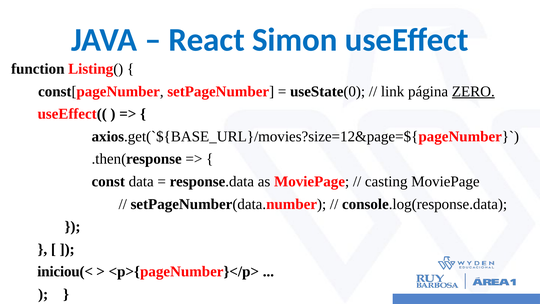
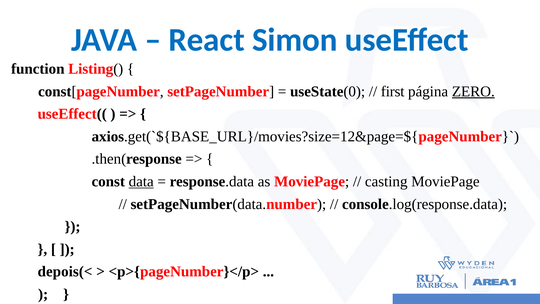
link: link -> first
data underline: none -> present
iniciou(<: iniciou(< -> depois(<
